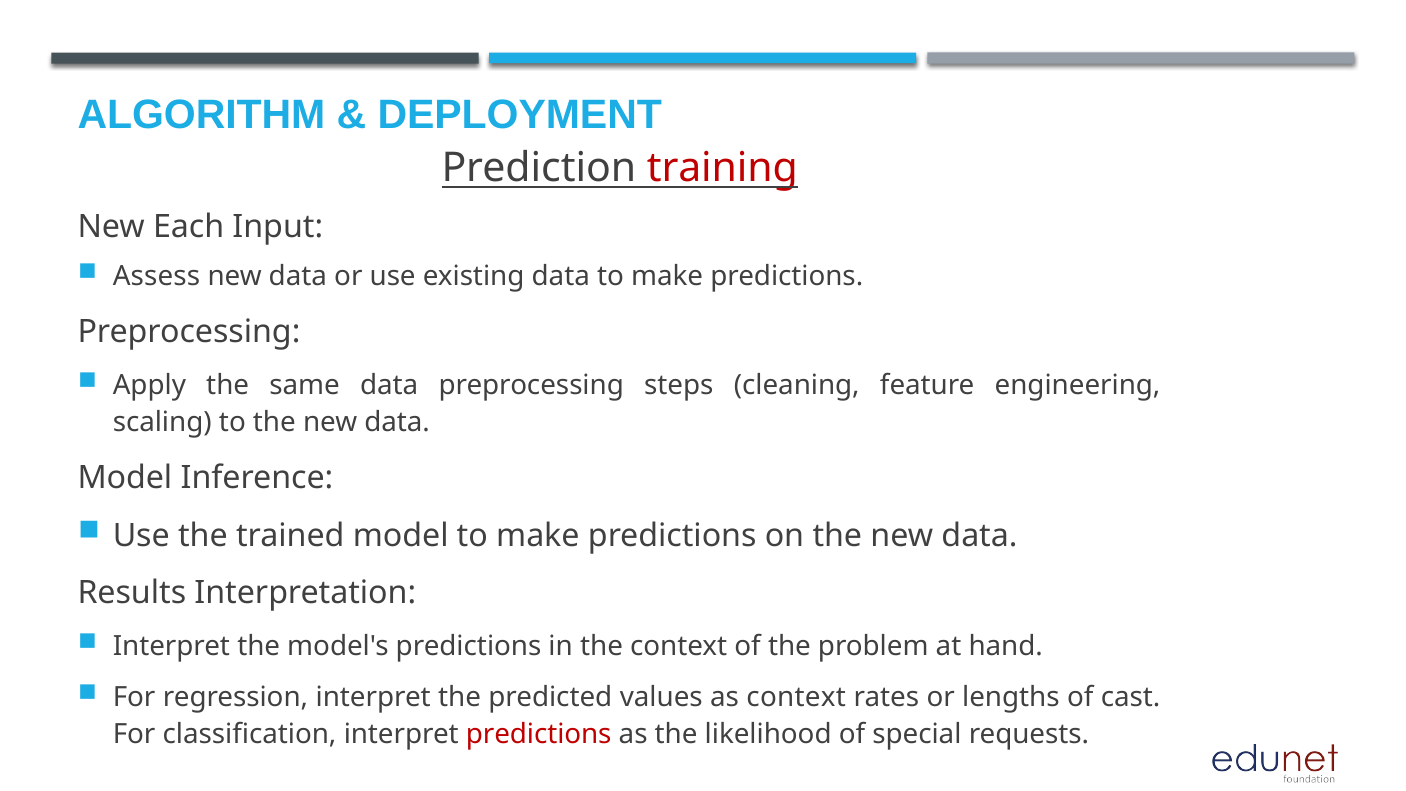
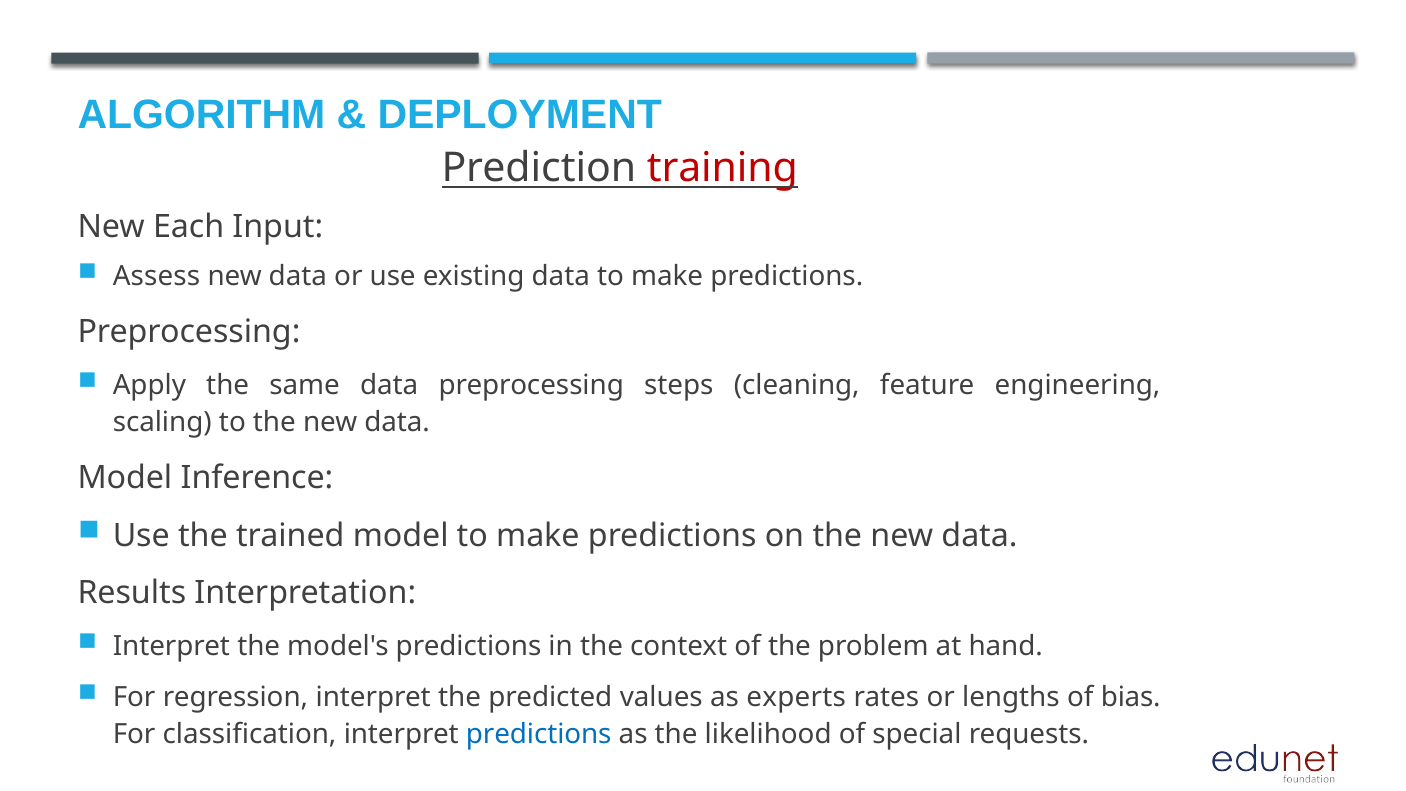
as context: context -> experts
cast: cast -> bias
predictions at (539, 734) colour: red -> blue
